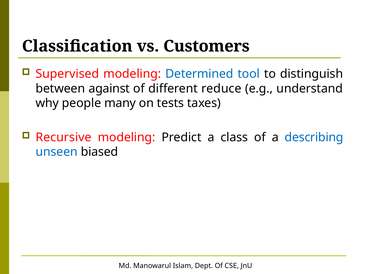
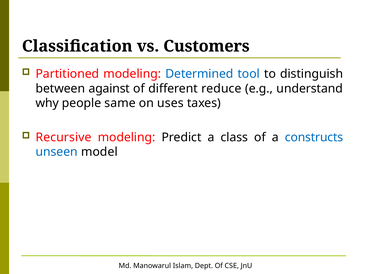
Supervised: Supervised -> Partitioned
many: many -> same
tests: tests -> uses
describing: describing -> constructs
biased: biased -> model
